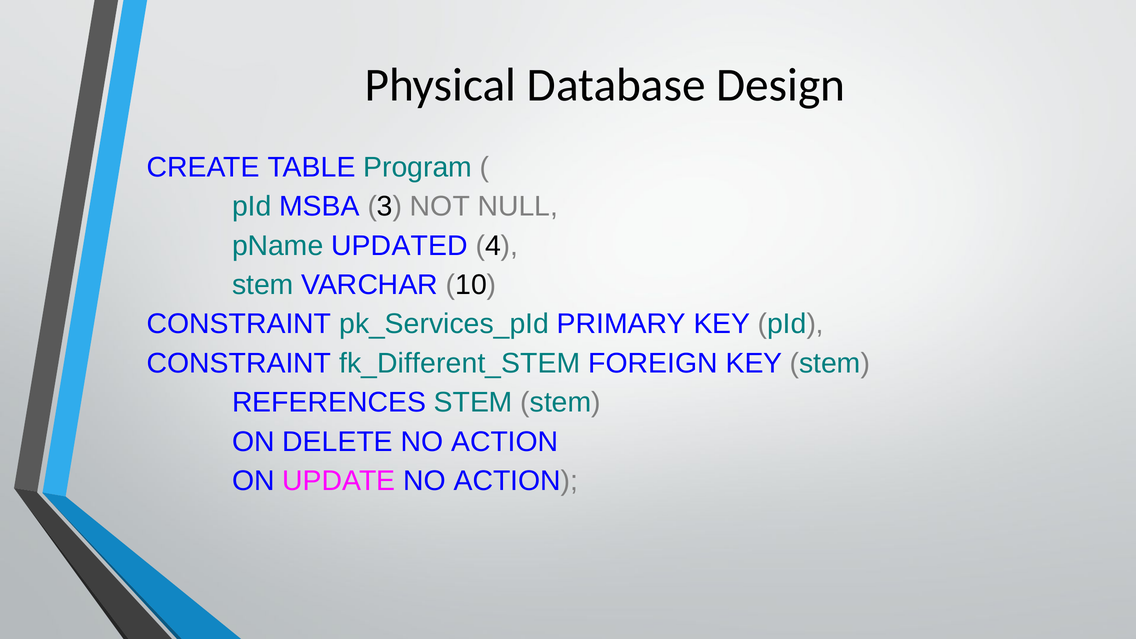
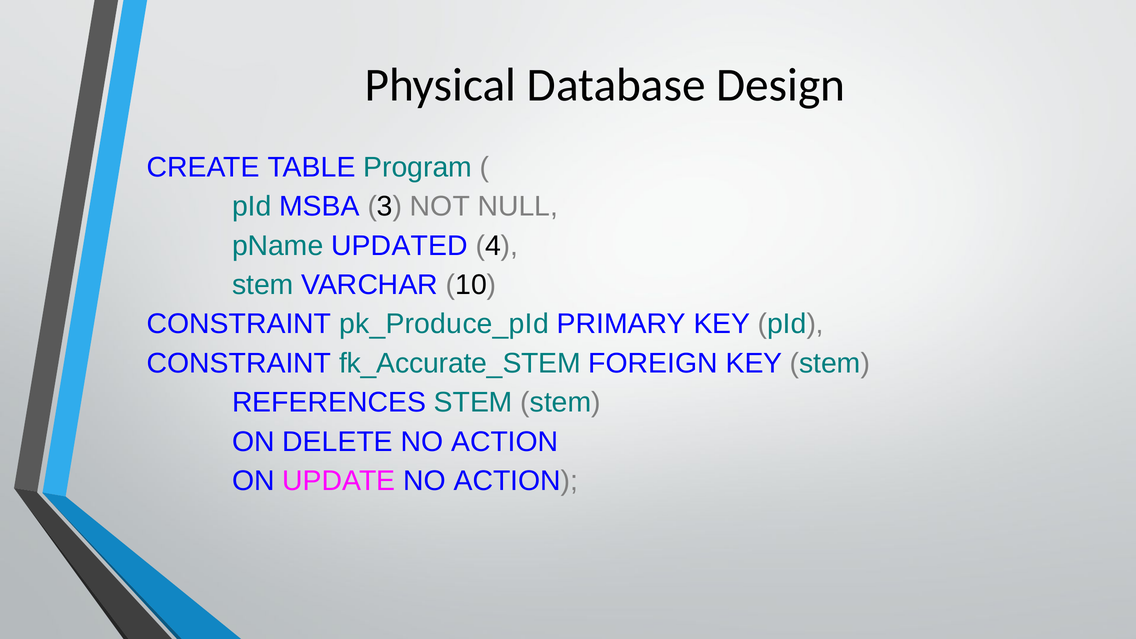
pk_Services_pId: pk_Services_pId -> pk_Produce_pId
fk_Different_STEM: fk_Different_STEM -> fk_Accurate_STEM
